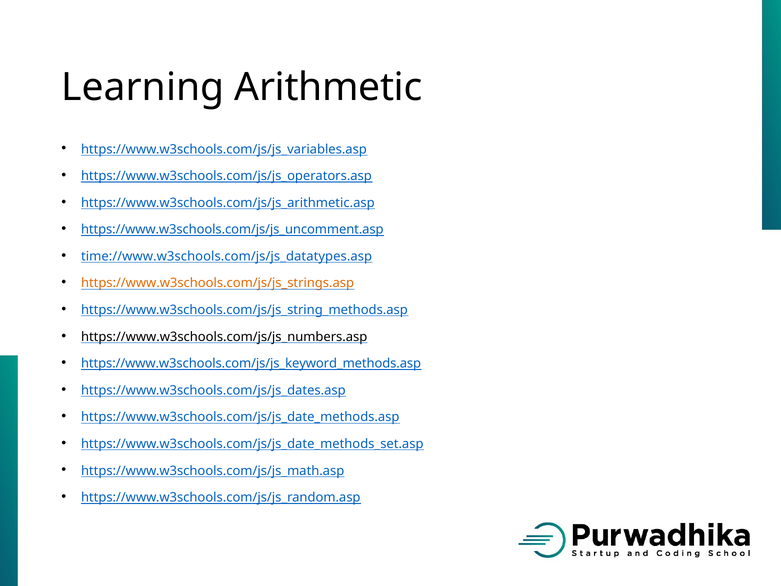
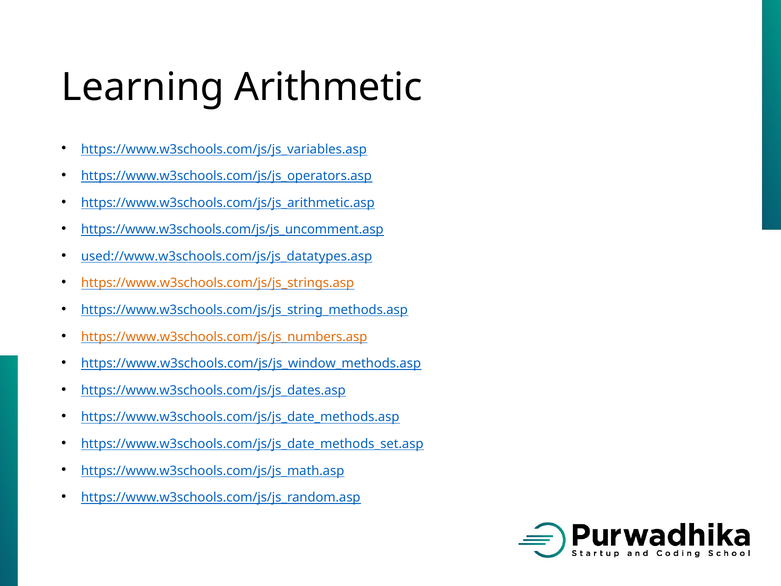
time://www.w3schools.com/js/js_datatypes.asp: time://www.w3schools.com/js/js_datatypes.asp -> used://www.w3schools.com/js/js_datatypes.asp
https://www.w3schools.com/js/js_numbers.asp colour: black -> orange
https://www.w3schools.com/js/js_keyword_methods.asp: https://www.w3schools.com/js/js_keyword_methods.asp -> https://www.w3schools.com/js/js_window_methods.asp
